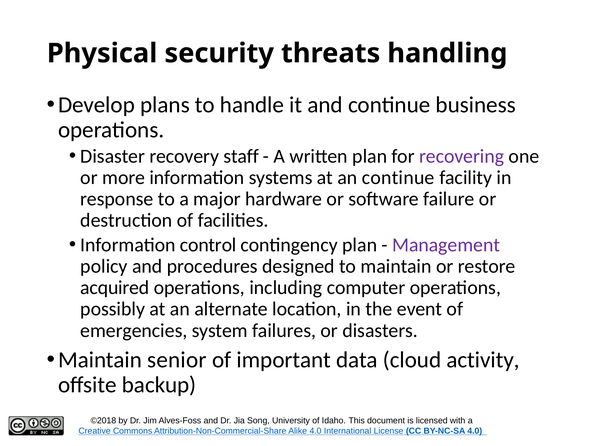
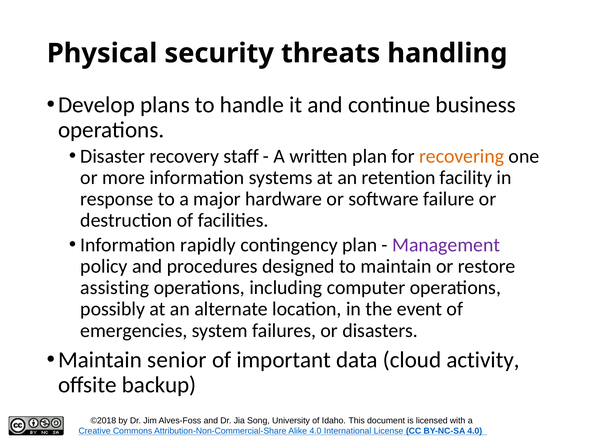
recovering colour: purple -> orange
an continue: continue -> retention
control: control -> rapidly
acquired: acquired -> assisting
